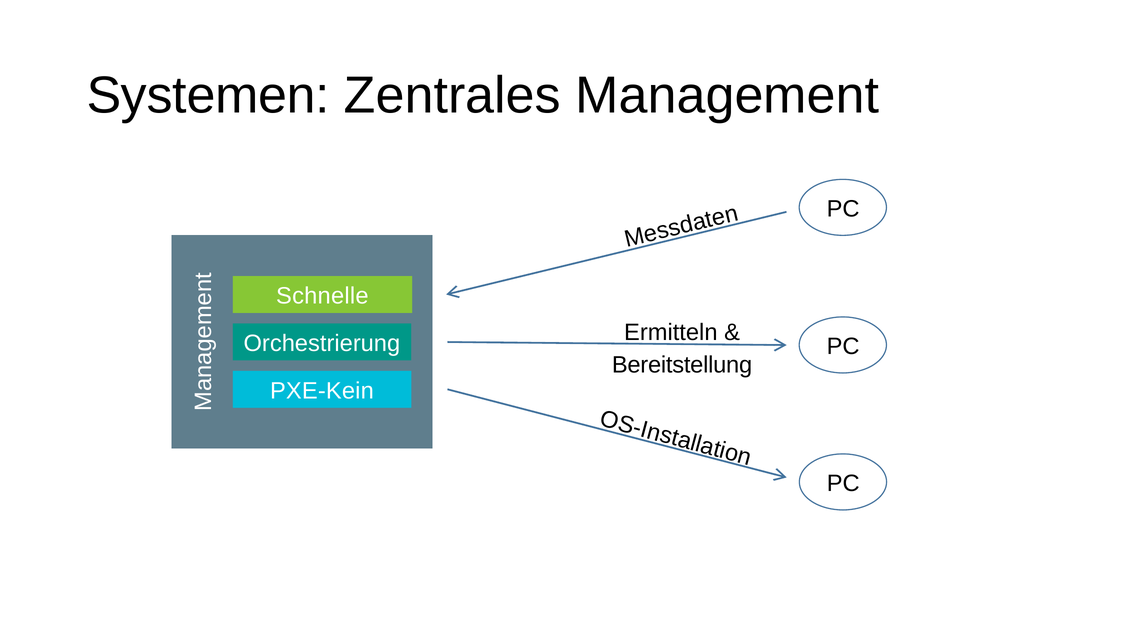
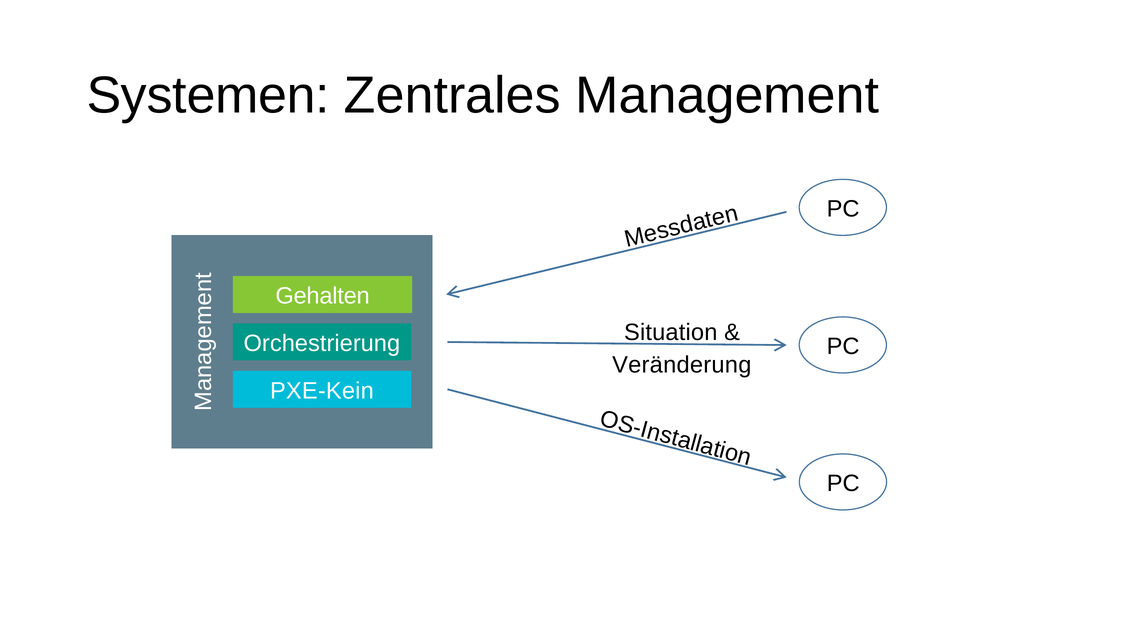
Schnelle: Schnelle -> Gehalten
Ermitteln: Ermitteln -> Situation
Bereitstellung: Bereitstellung -> Veränderung
